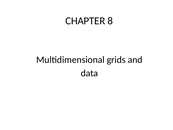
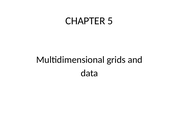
8: 8 -> 5
